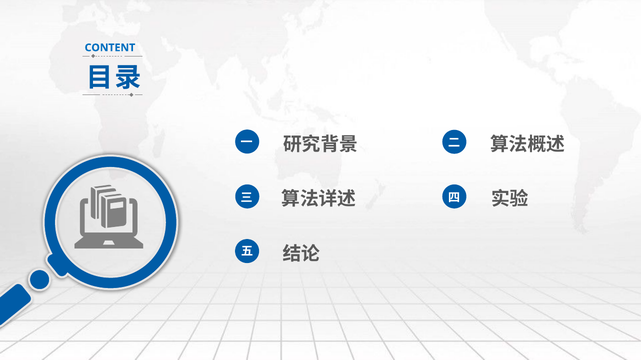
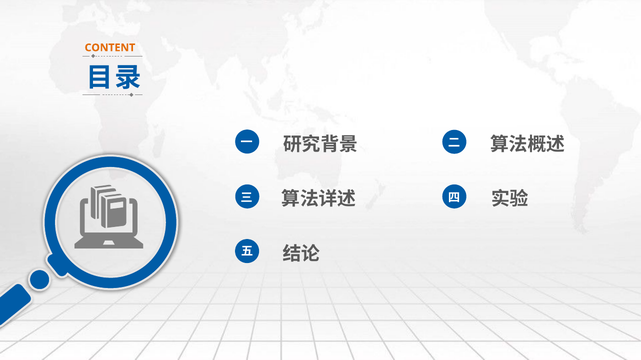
CONTENT colour: blue -> orange
